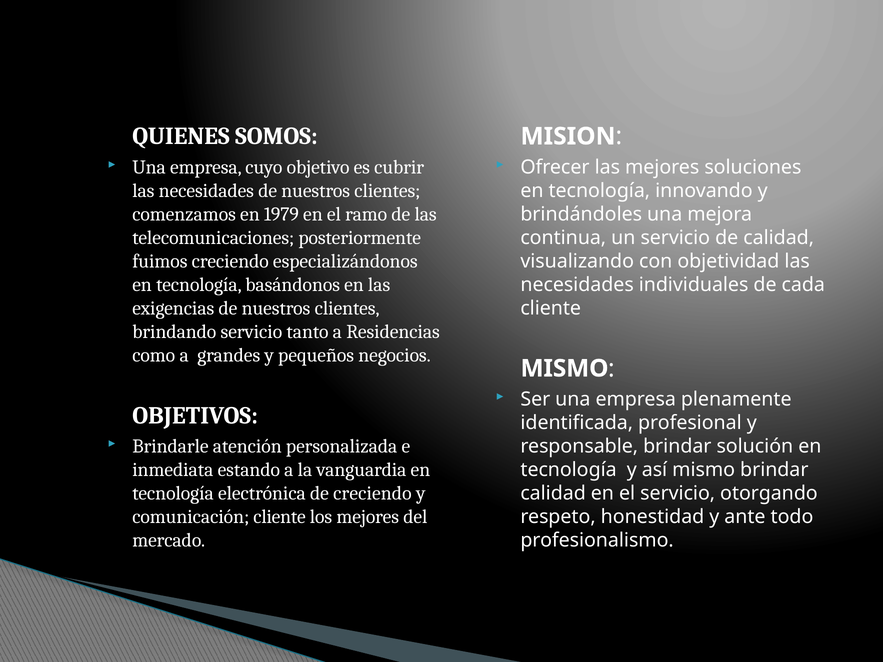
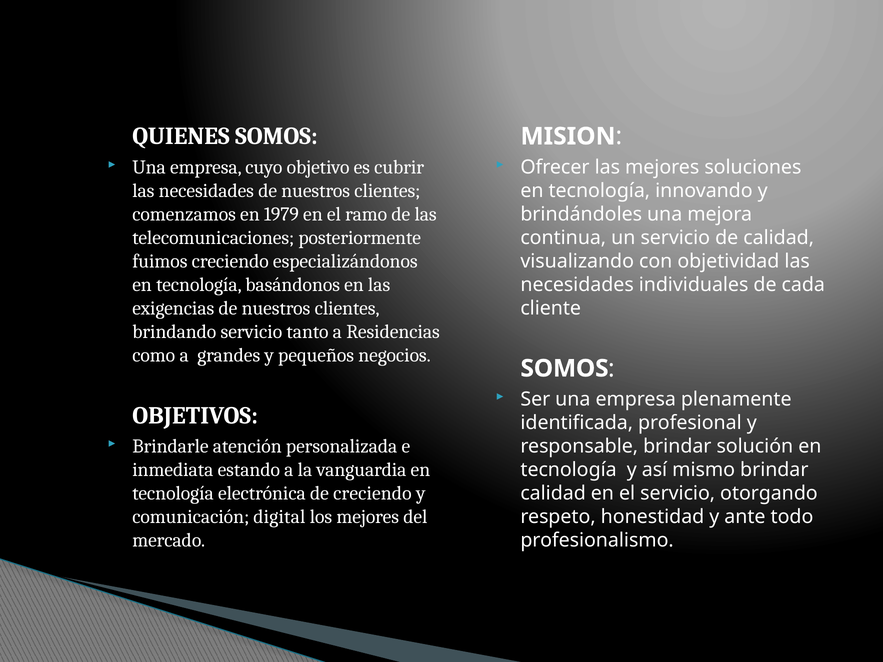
MISMO at (564, 369): MISMO -> SOMOS
comunicación cliente: cliente -> digital
